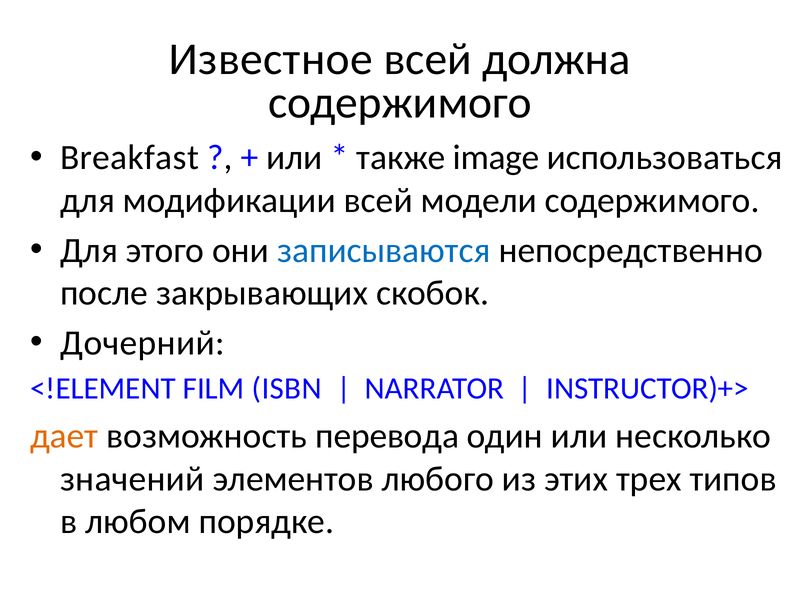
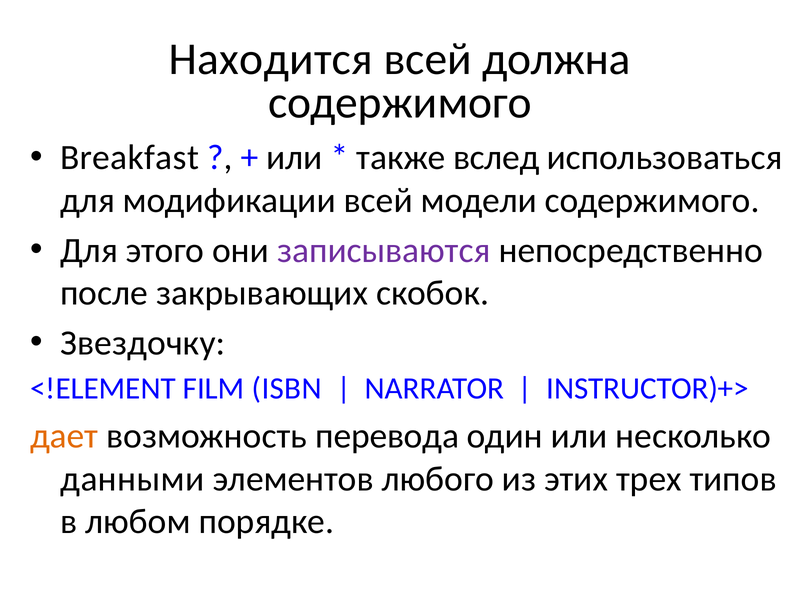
Известное: Известное -> Находится
image: image -> вслед
записываются colour: blue -> purple
Дочерний: Дочерний -> Звездочку
значений: значений -> данными
